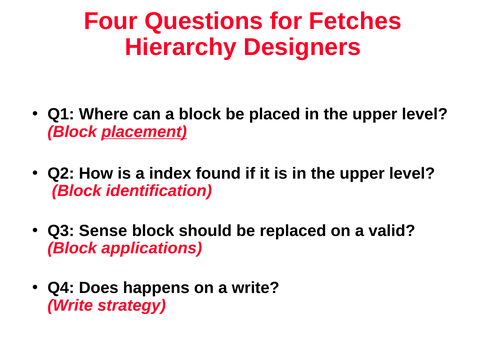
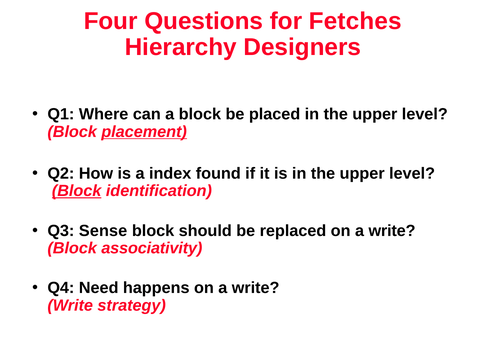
Block at (77, 191) underline: none -> present
replaced on a valid: valid -> write
applications: applications -> associativity
Does: Does -> Need
